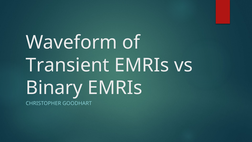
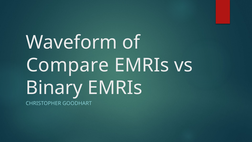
Transient: Transient -> Compare
